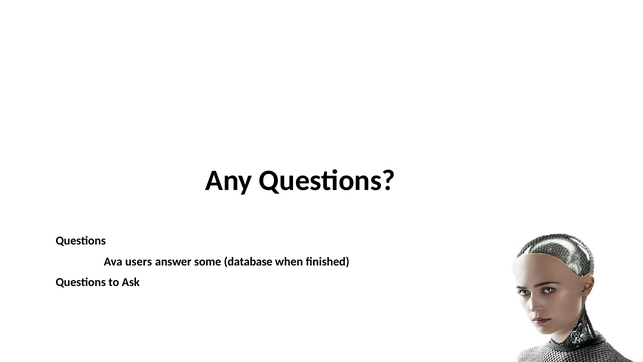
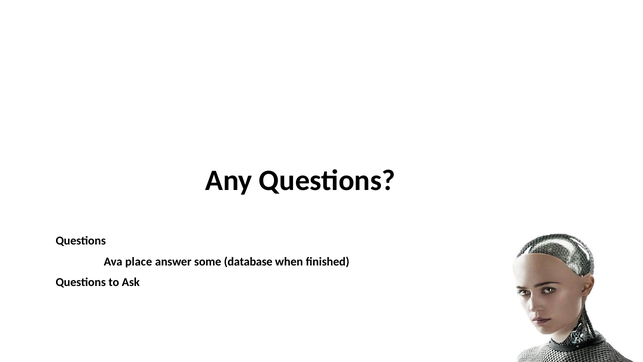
users: users -> place
